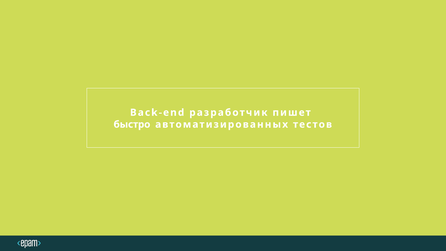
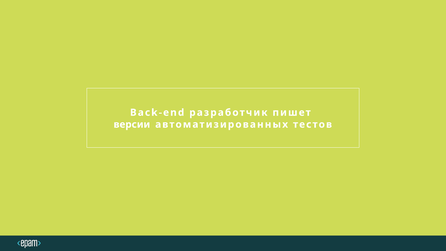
быстро: быстро -> версии
